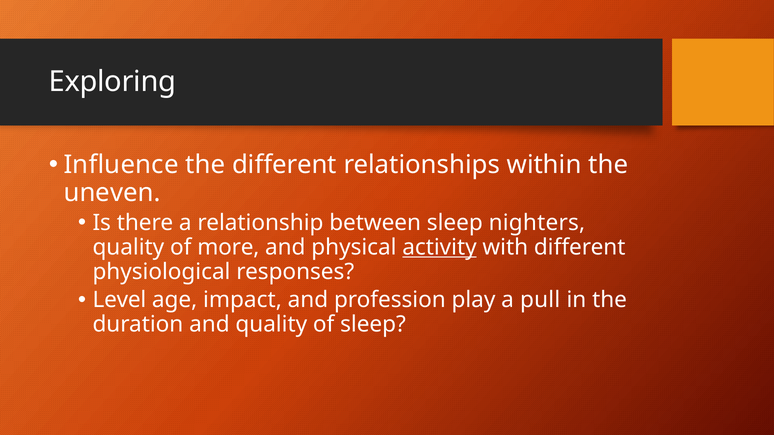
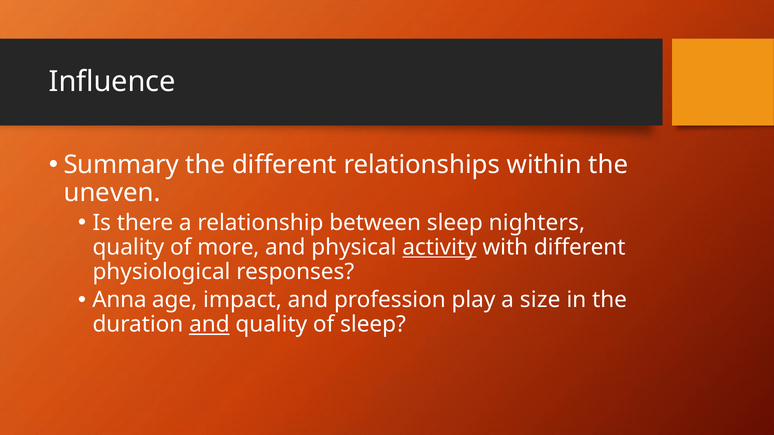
Exploring: Exploring -> Influence
Influence: Influence -> Summary
Level: Level -> Anna
pull: pull -> size
and at (209, 325) underline: none -> present
